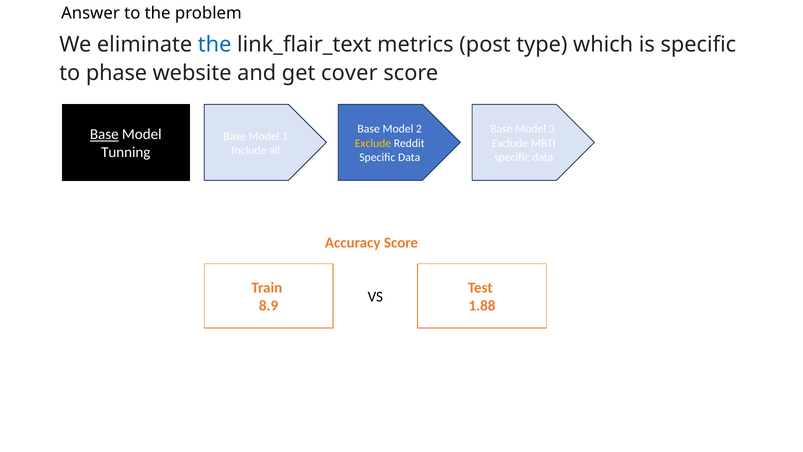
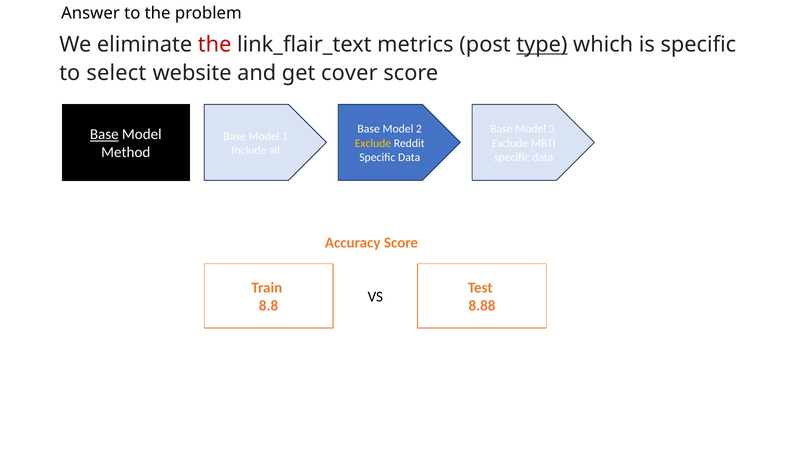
the at (215, 45) colour: blue -> red
type underline: none -> present
phase: phase -> select
Tunning: Tunning -> Method
8.9: 8.9 -> 8.8
1.88: 1.88 -> 8.88
